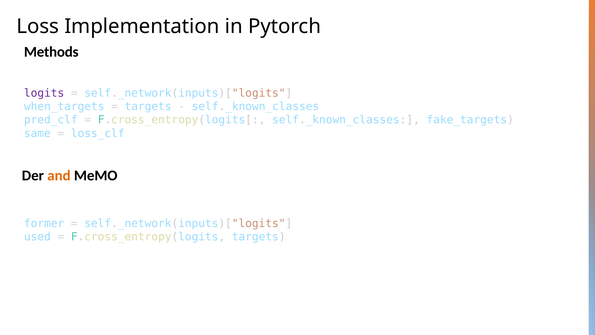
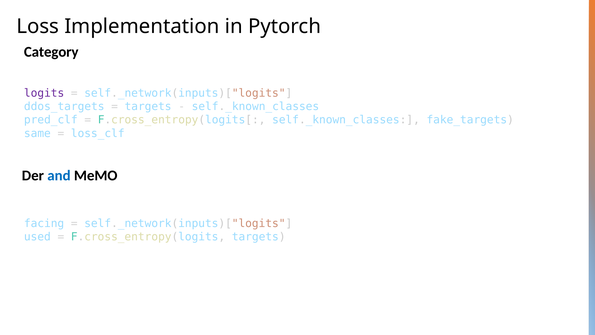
Methods: Methods -> Category
when_targets: when_targets -> ddos_targets
and colour: orange -> blue
former: former -> facing
